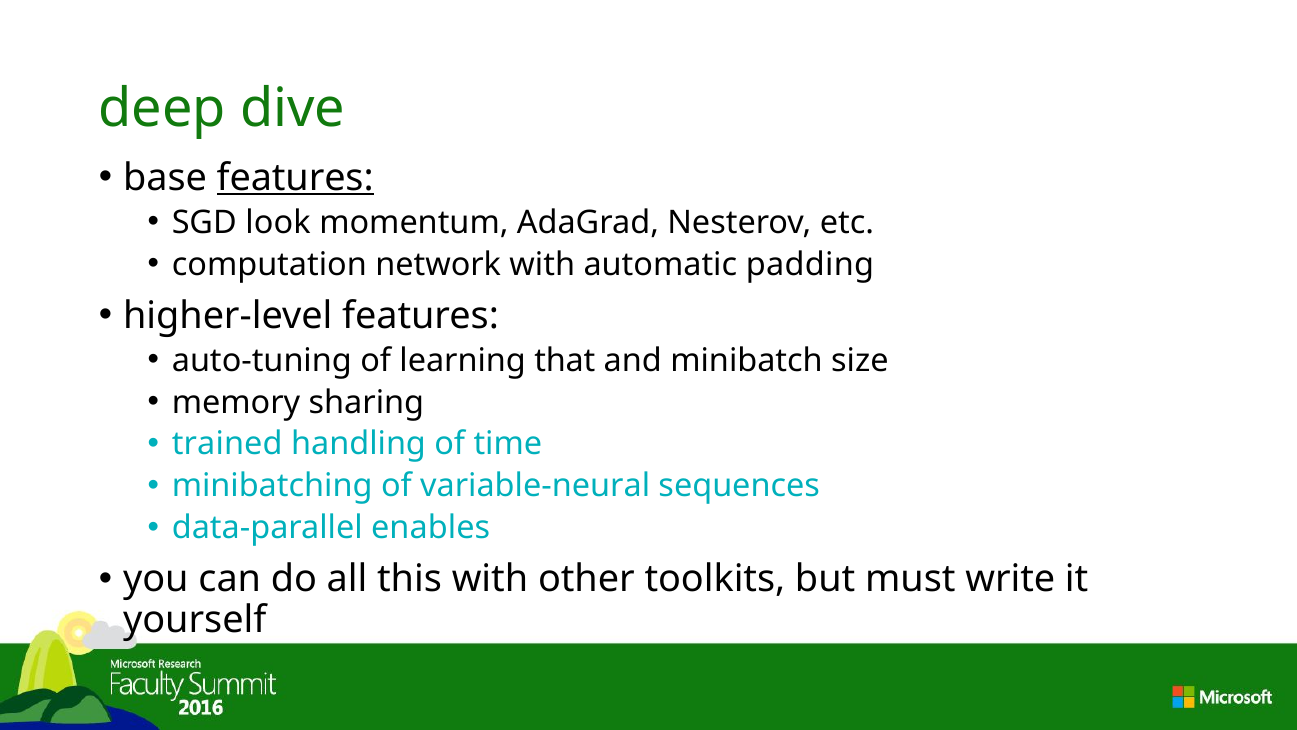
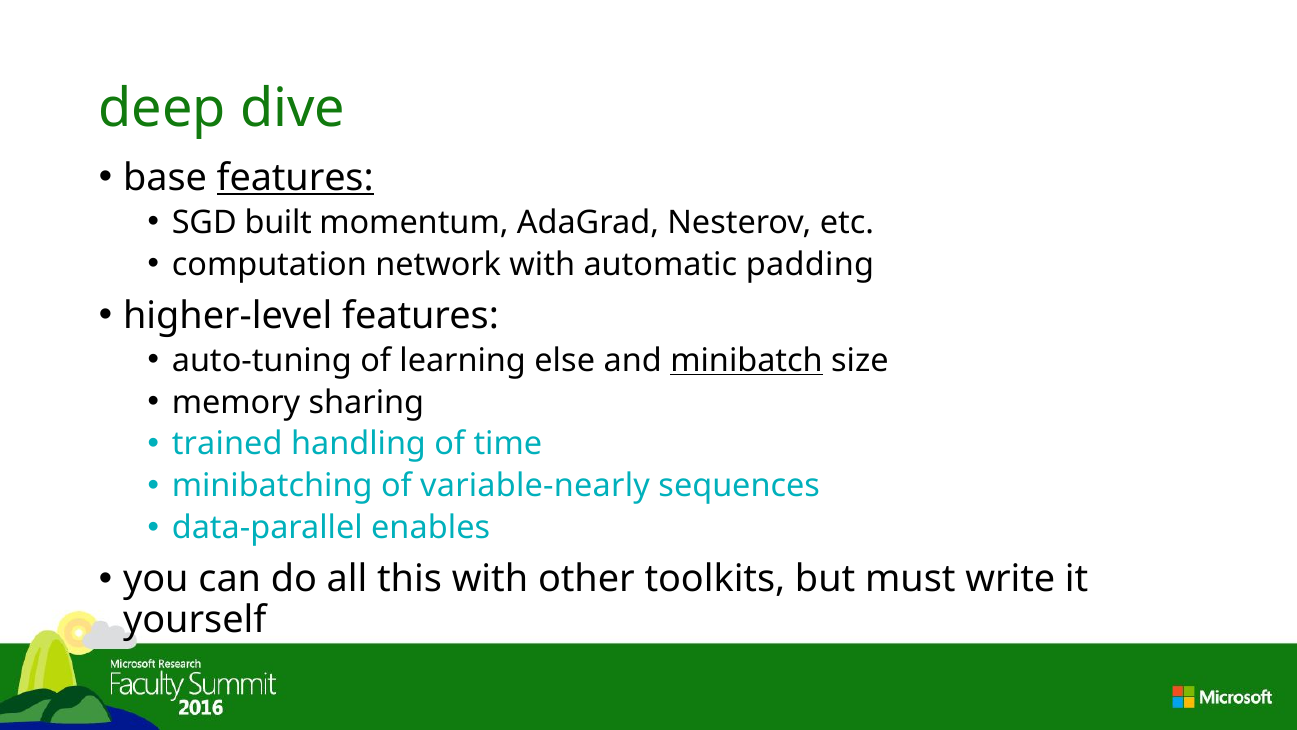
look: look -> built
that: that -> else
minibatch underline: none -> present
variable-neural: variable-neural -> variable-nearly
